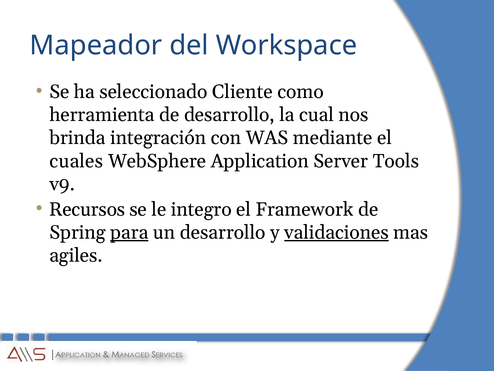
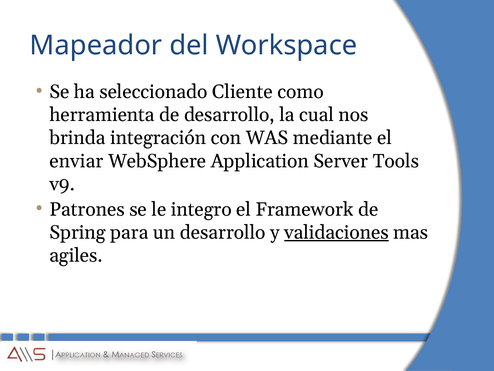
cuales: cuales -> enviar
Recursos: Recursos -> Patrones
para underline: present -> none
